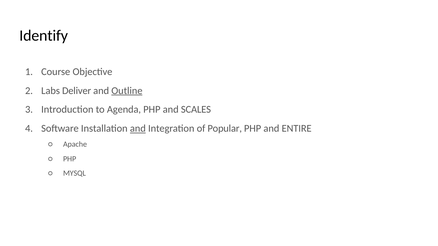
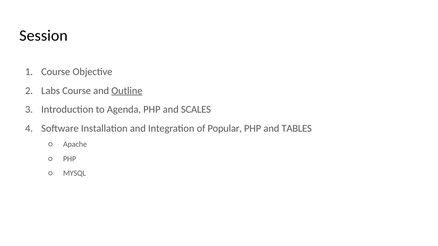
Identify: Identify -> Session
Labs Deliver: Deliver -> Course
and at (138, 129) underline: present -> none
ENTIRE: ENTIRE -> TABLES
